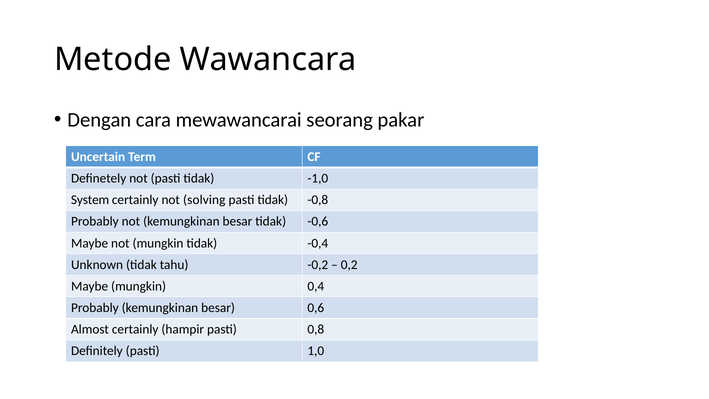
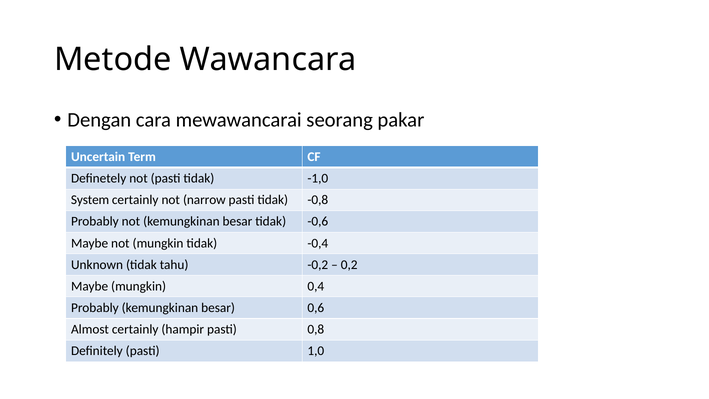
solving: solving -> narrow
